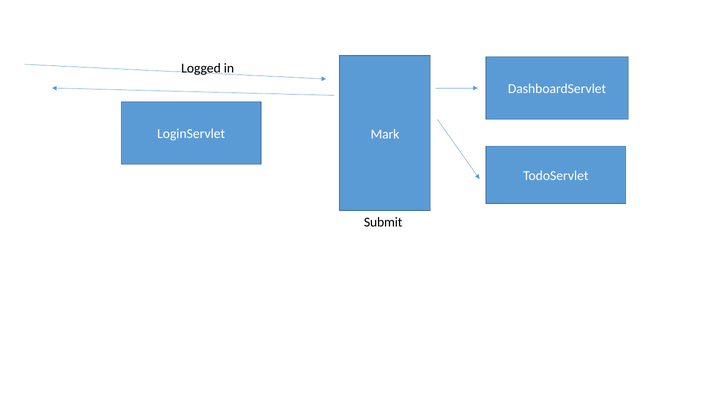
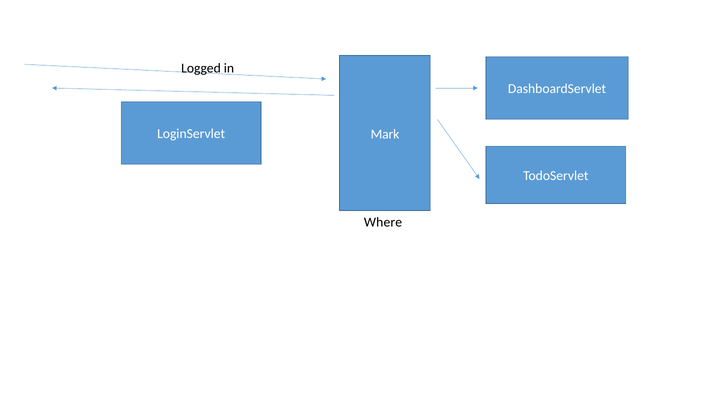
Submit: Submit -> Where
